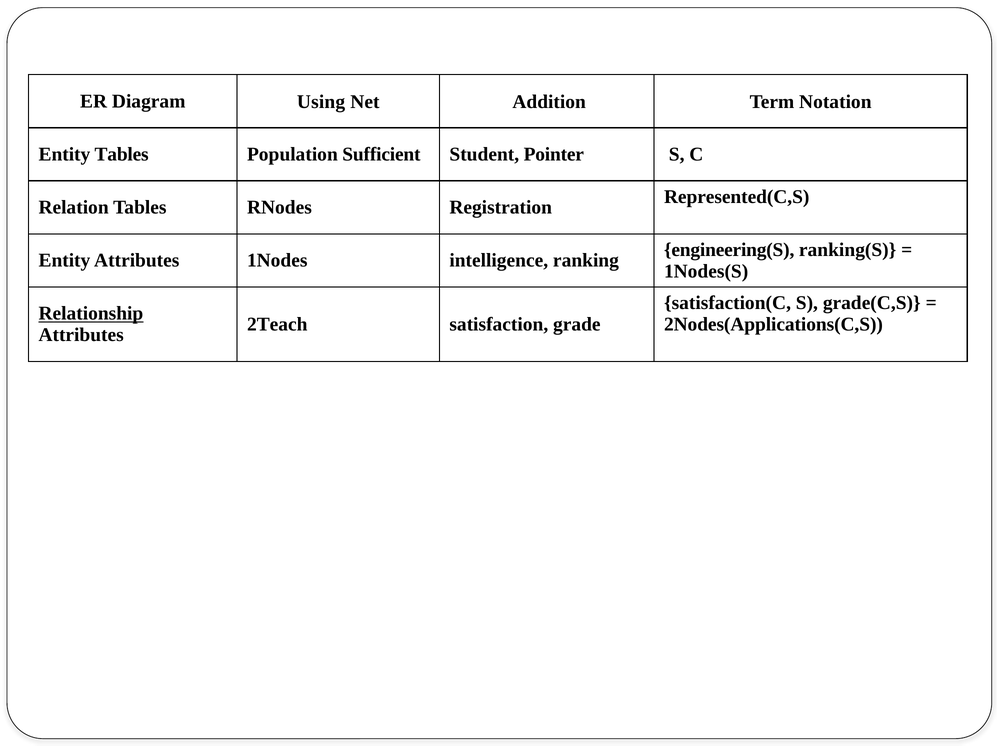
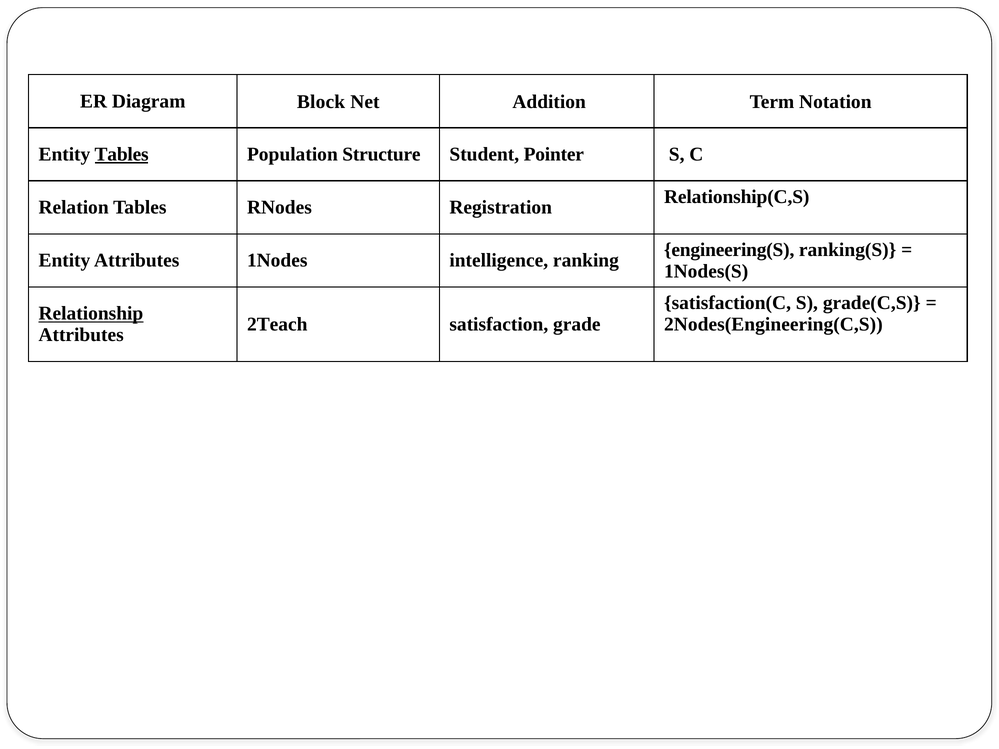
Using: Using -> Block
Tables at (122, 154) underline: none -> present
Sufficient: Sufficient -> Structure
Represented(C,S: Represented(C,S -> Relationship(C,S
2Nodes(Applications(C,S: 2Nodes(Applications(C,S -> 2Nodes(Engineering(C,S
